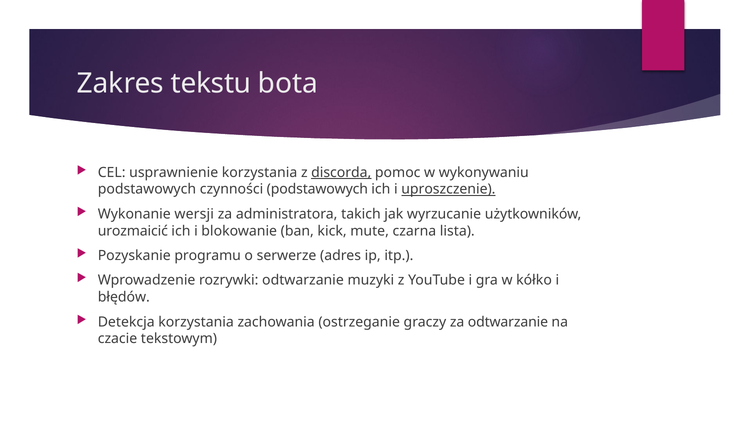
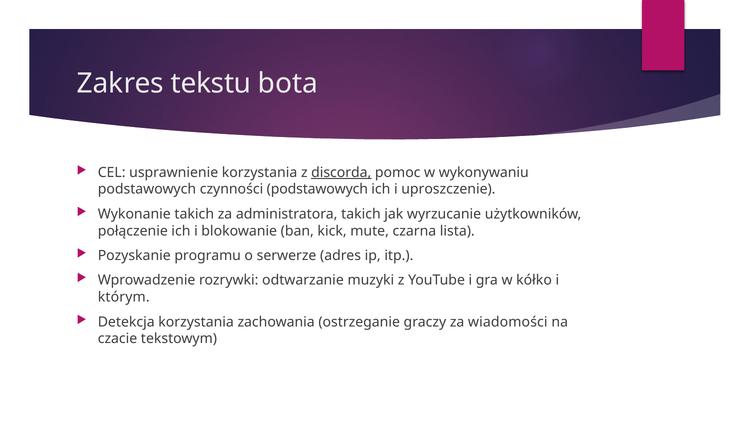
uproszczenie underline: present -> none
Wykonanie wersji: wersji -> takich
urozmaicić: urozmaicić -> połączenie
błędów: błędów -> którym
za odtwarzanie: odtwarzanie -> wiadomości
